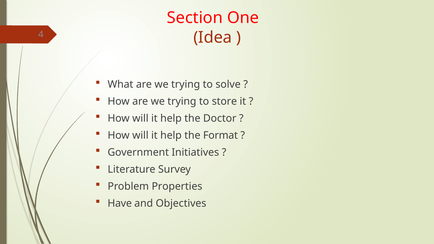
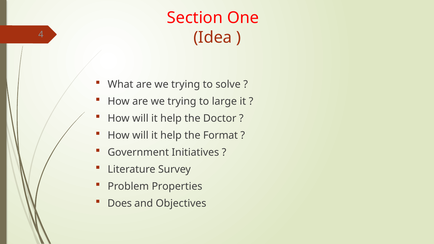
store: store -> large
Have: Have -> Does
